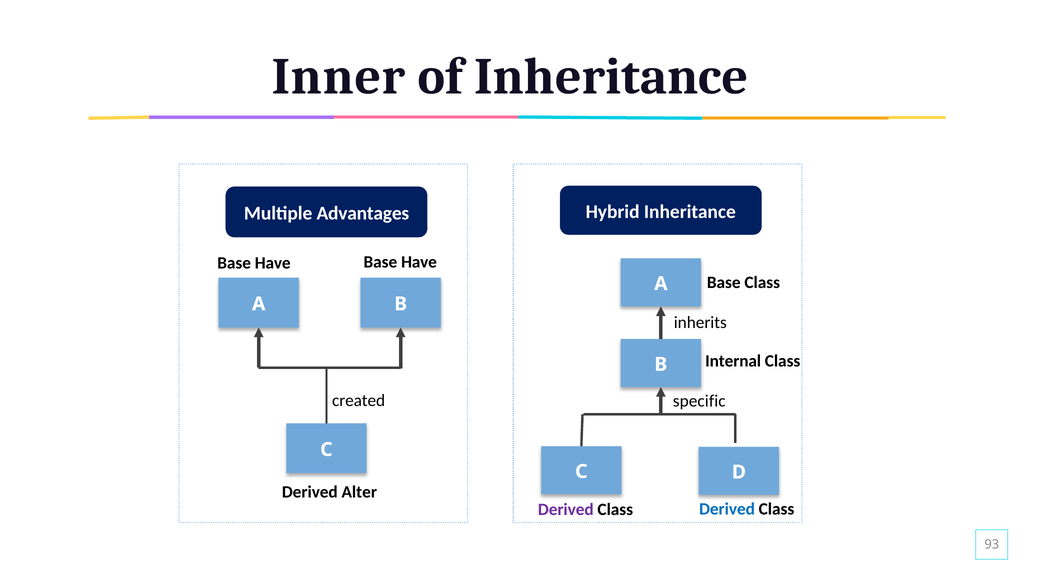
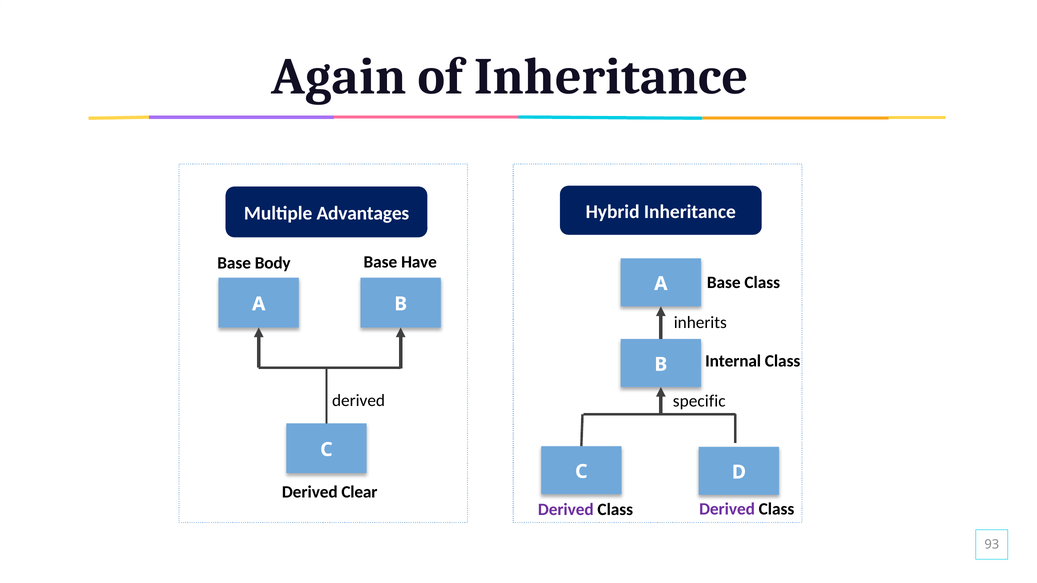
Inner: Inner -> Again
Have at (273, 263): Have -> Body
created at (359, 401): created -> derived
Alter: Alter -> Clear
Derived at (727, 509) colour: blue -> purple
